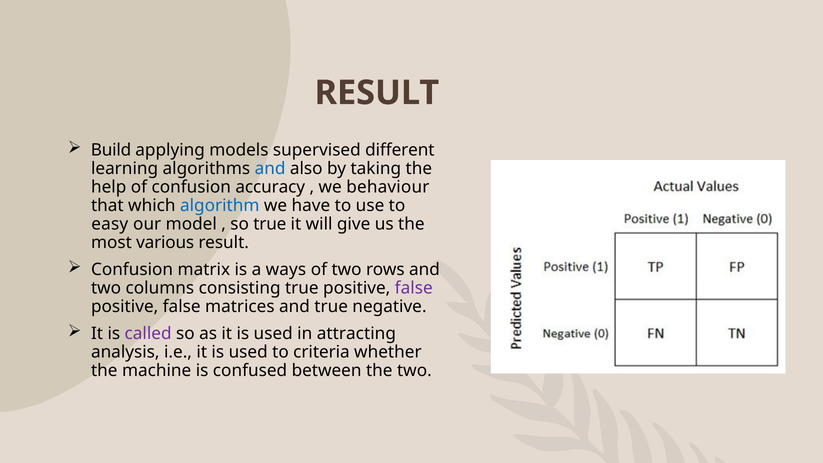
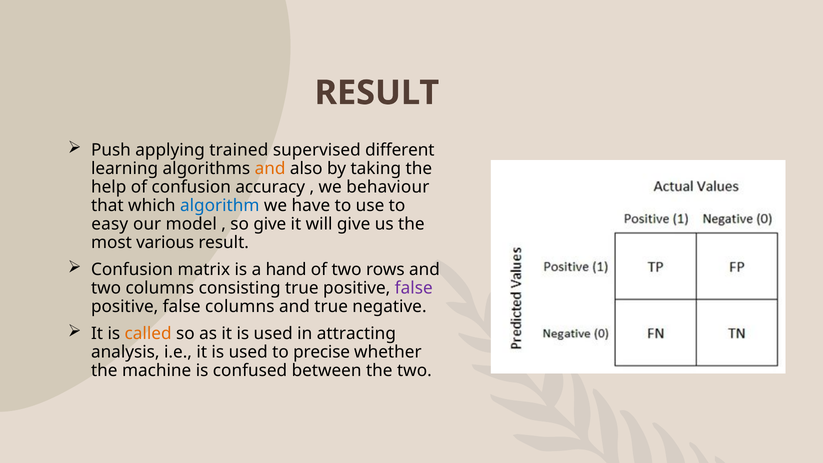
Build: Build -> Push
models: models -> trained
and at (270, 168) colour: blue -> orange
so true: true -> give
ways: ways -> hand
false matrices: matrices -> columns
called colour: purple -> orange
criteria: criteria -> precise
